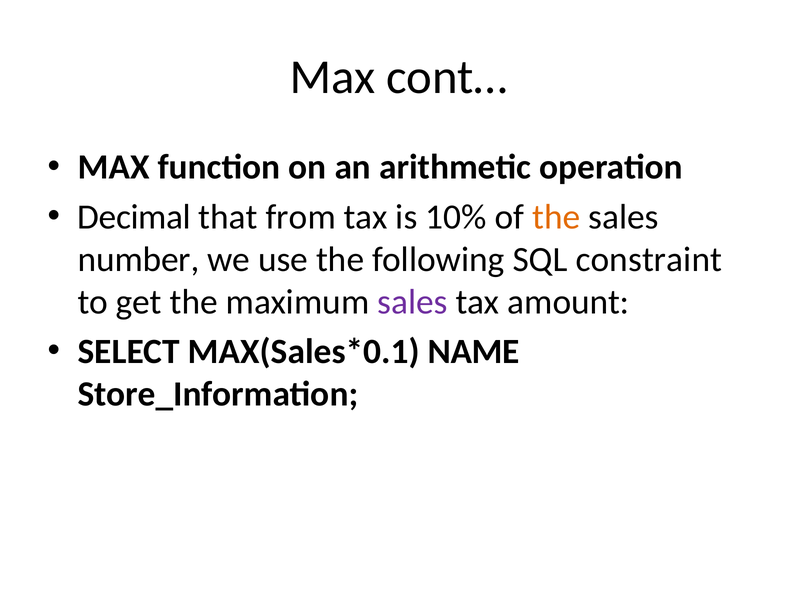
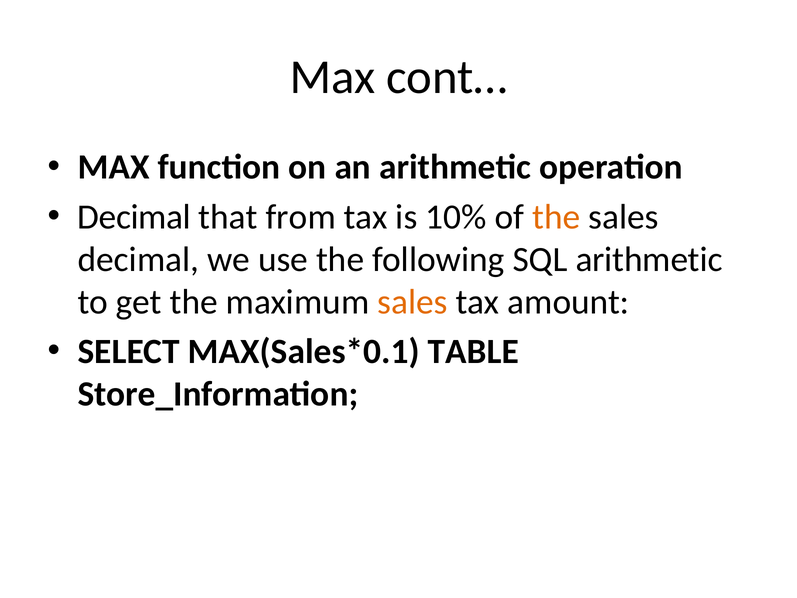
number at (139, 259): number -> decimal
SQL constraint: constraint -> arithmetic
sales at (413, 302) colour: purple -> orange
NAME: NAME -> TABLE
